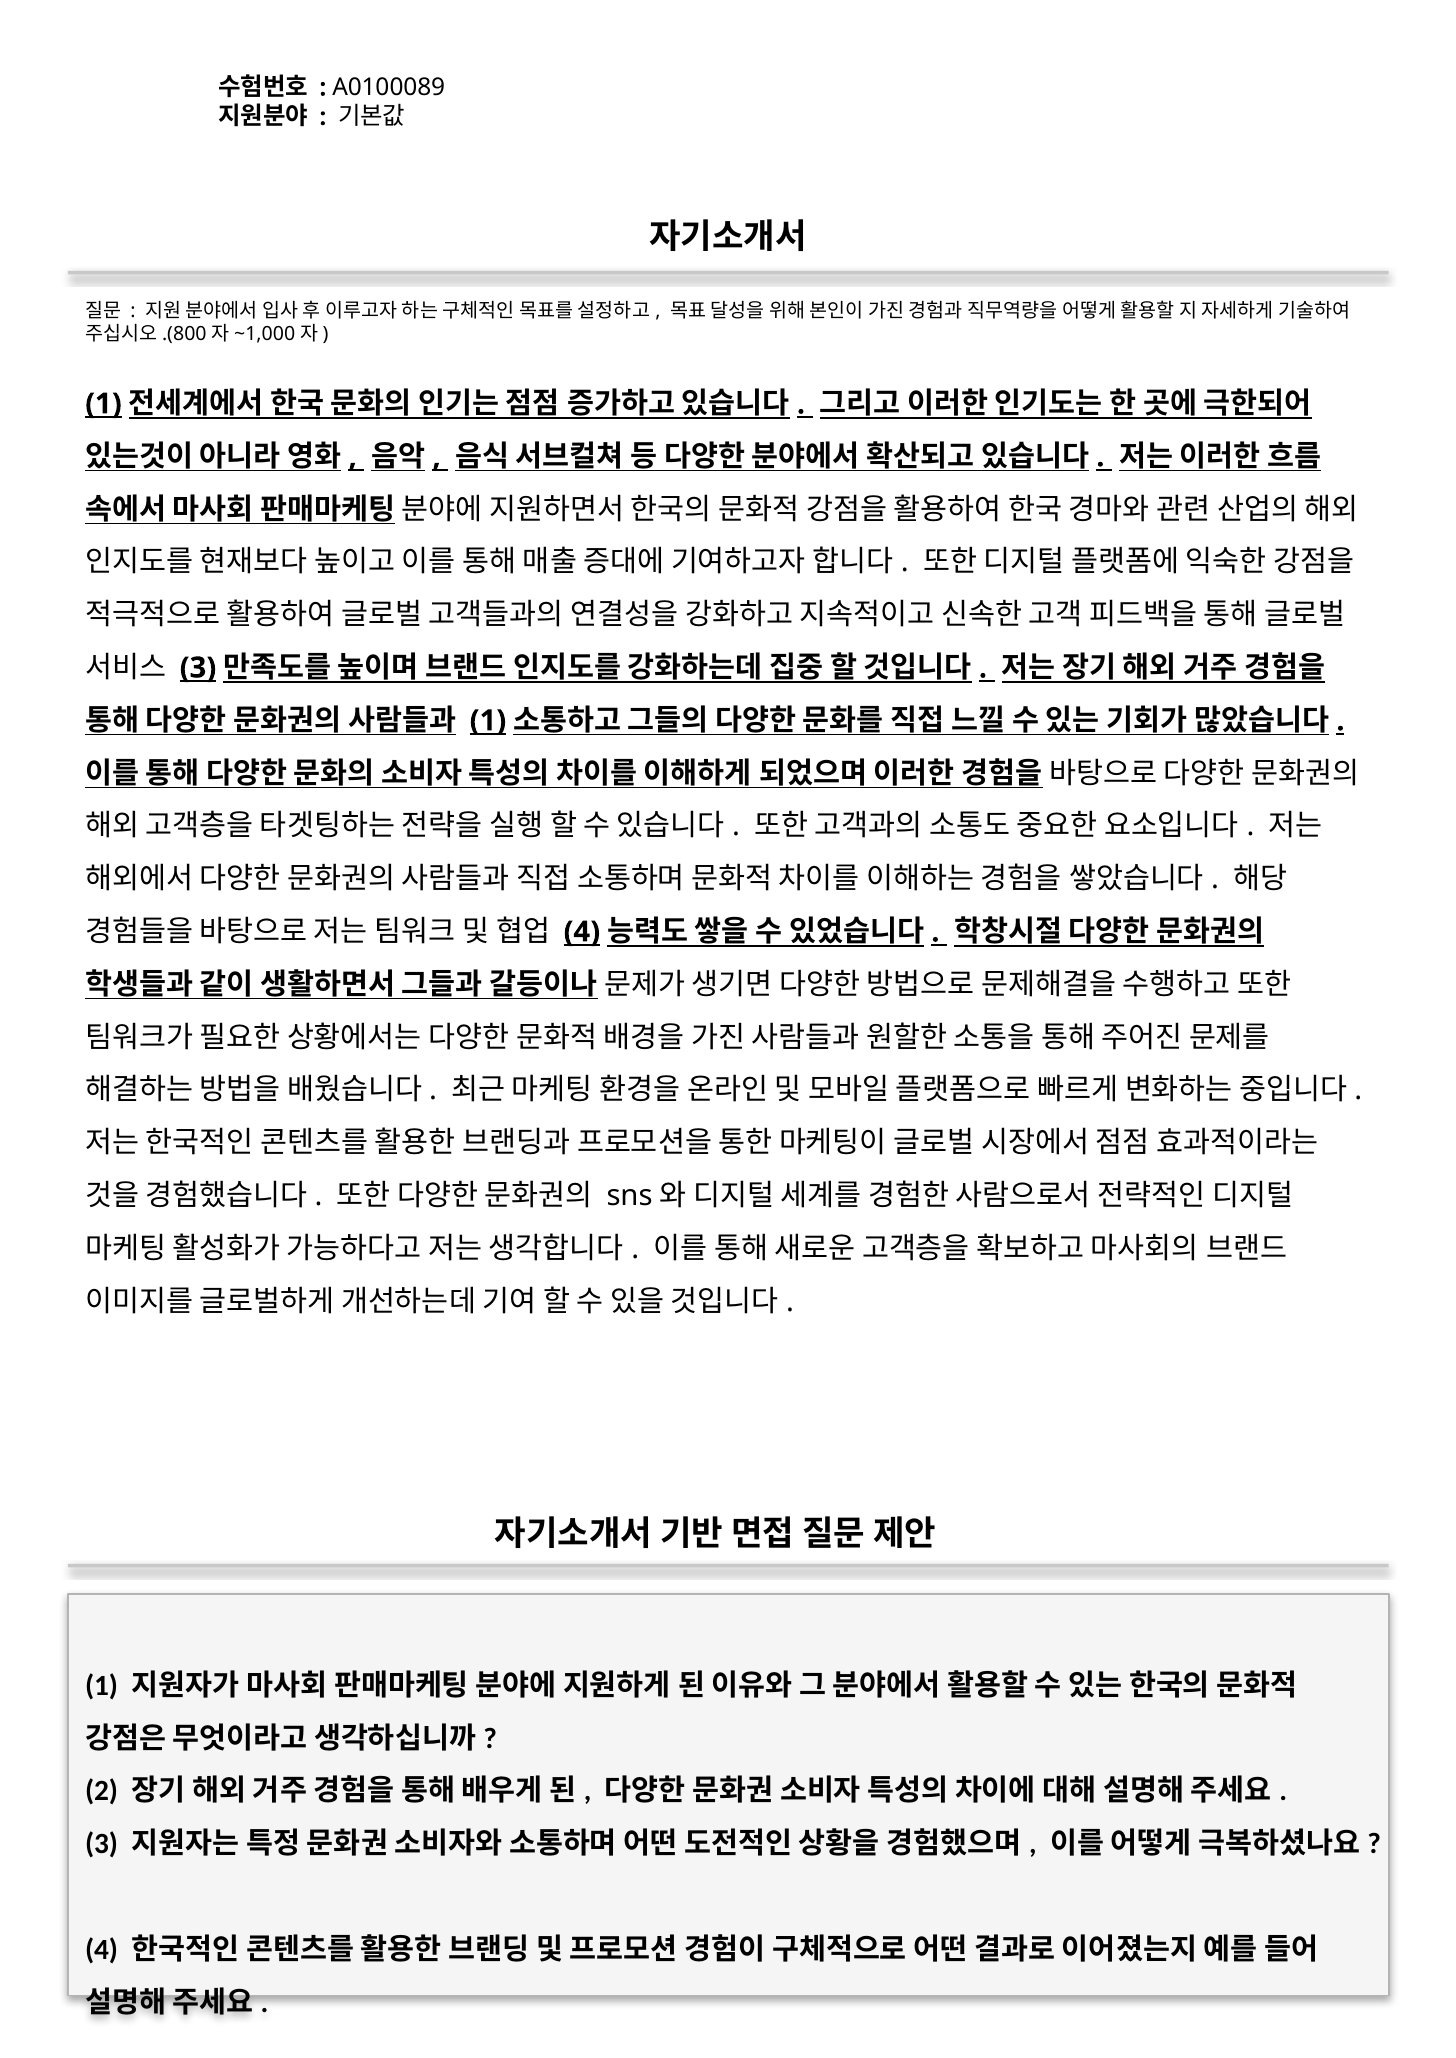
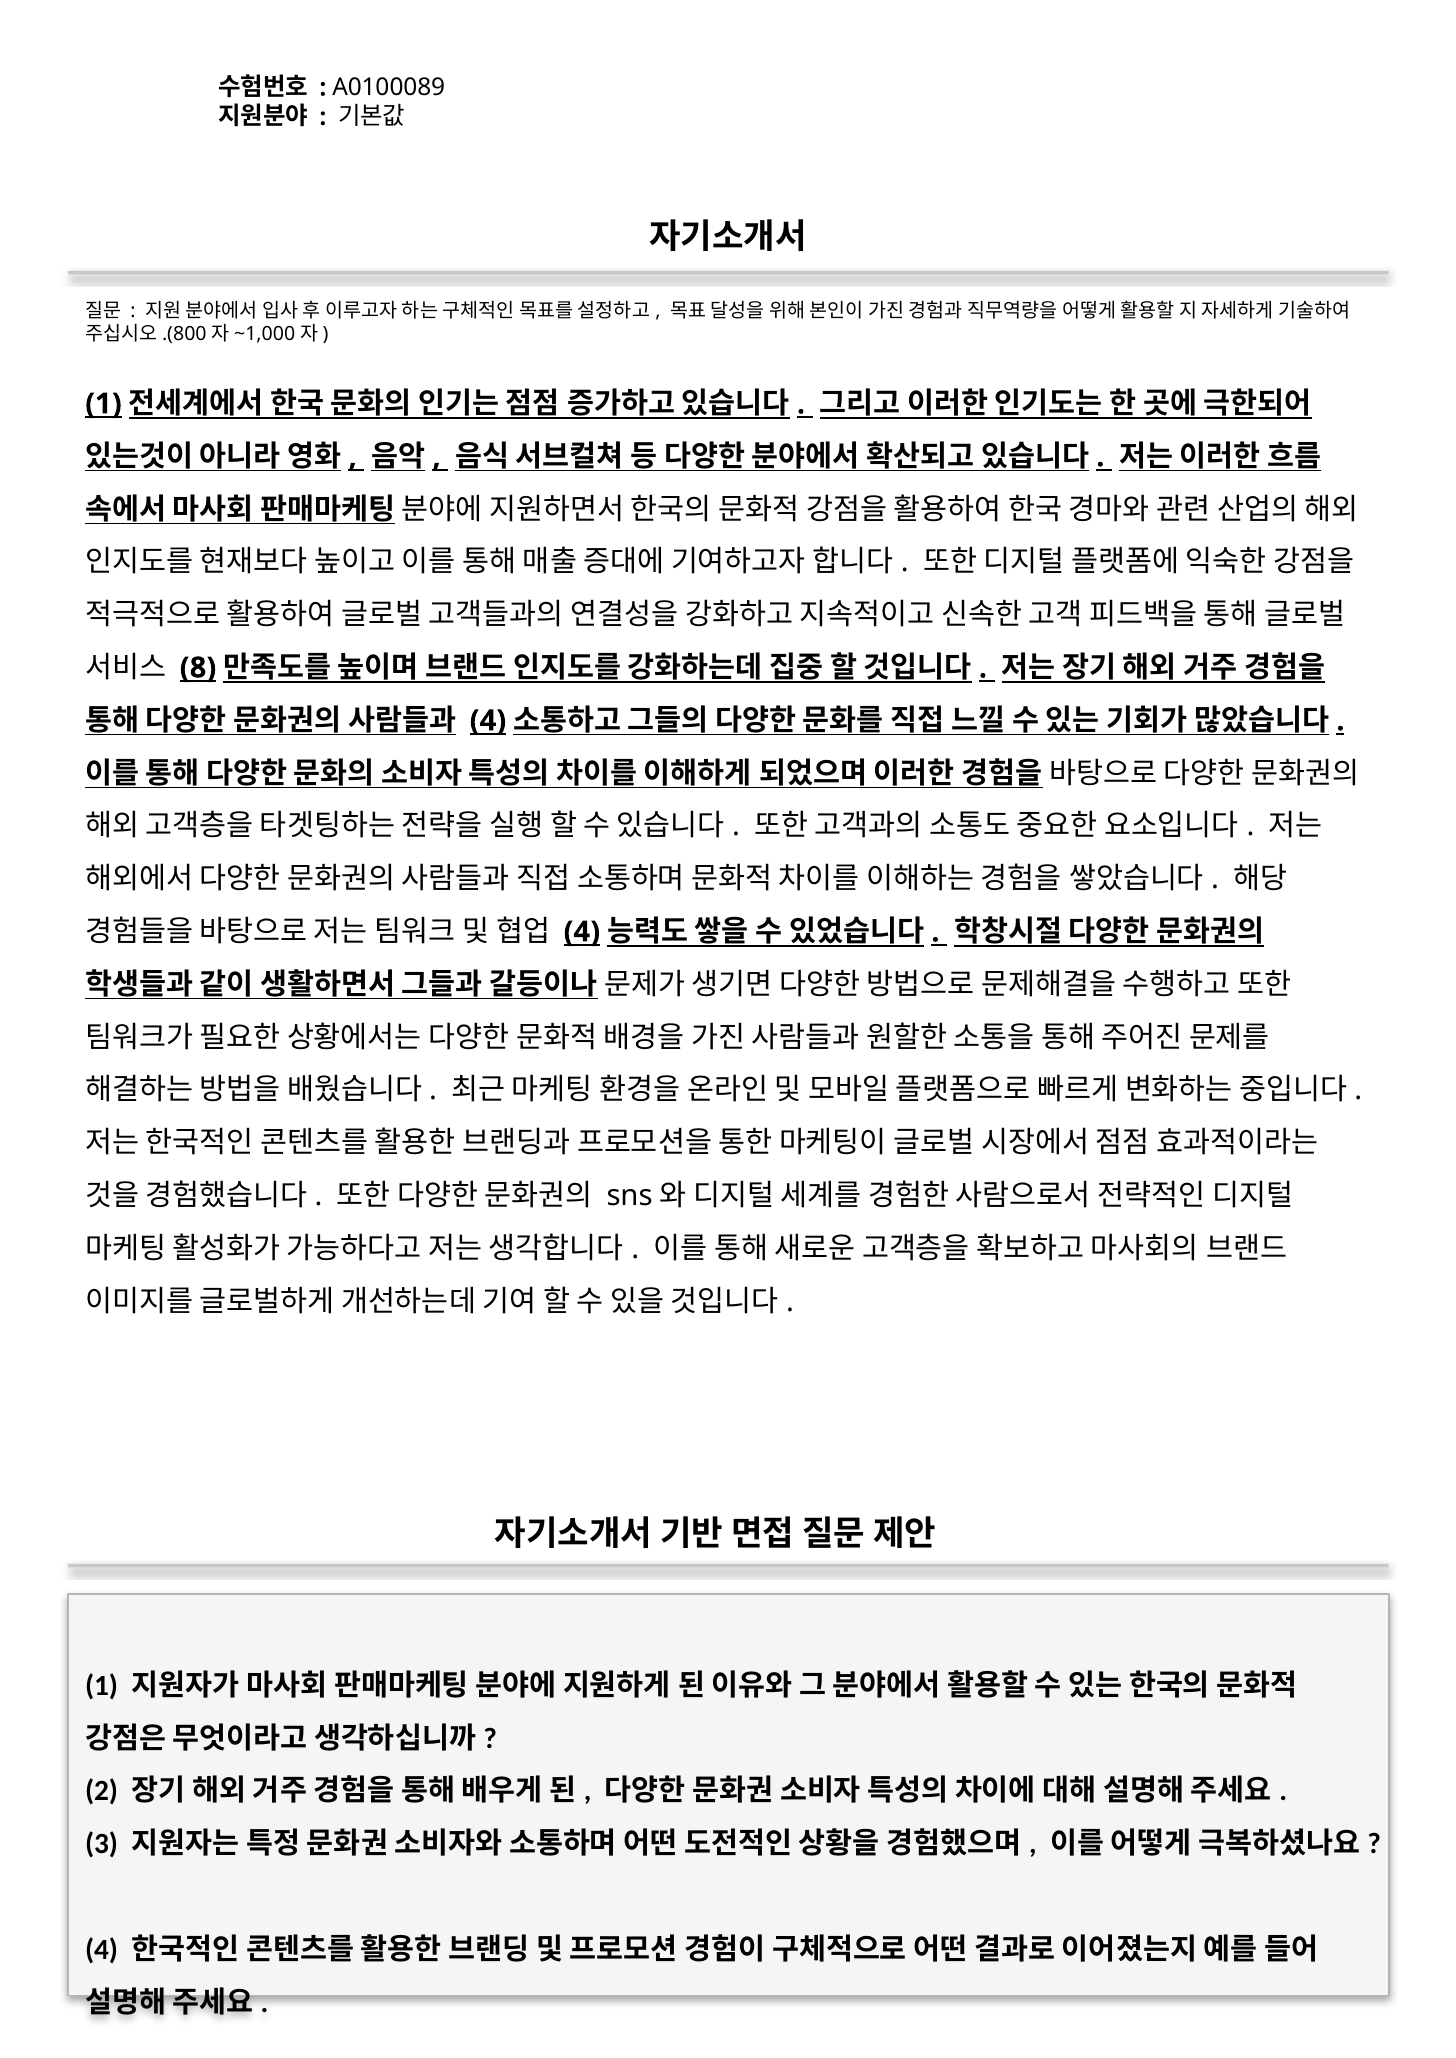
3 at (198, 668): 3 -> 8
1 at (488, 721): 1 -> 4
